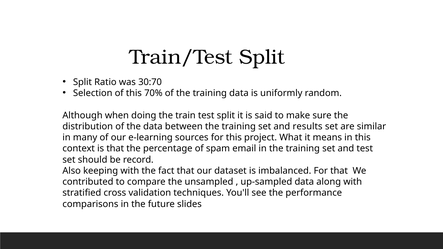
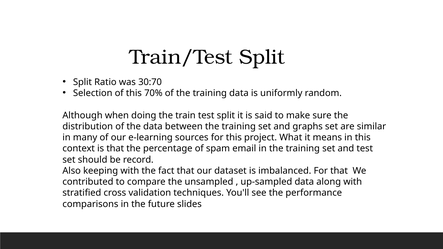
results: results -> graphs
